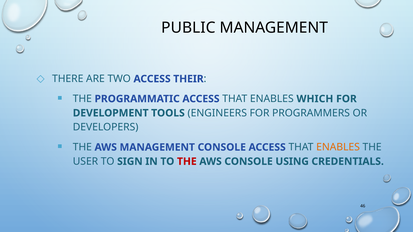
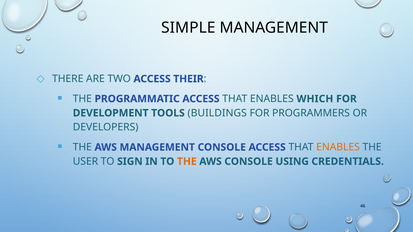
PUBLIC: PUBLIC -> SIMPLE
ENGINEERS: ENGINEERS -> BUILDINGS
THE at (187, 162) colour: red -> orange
